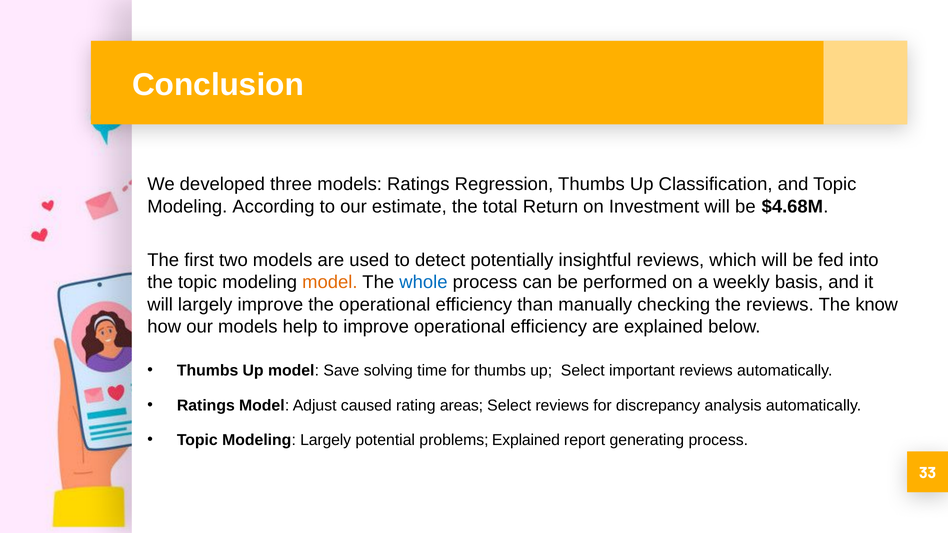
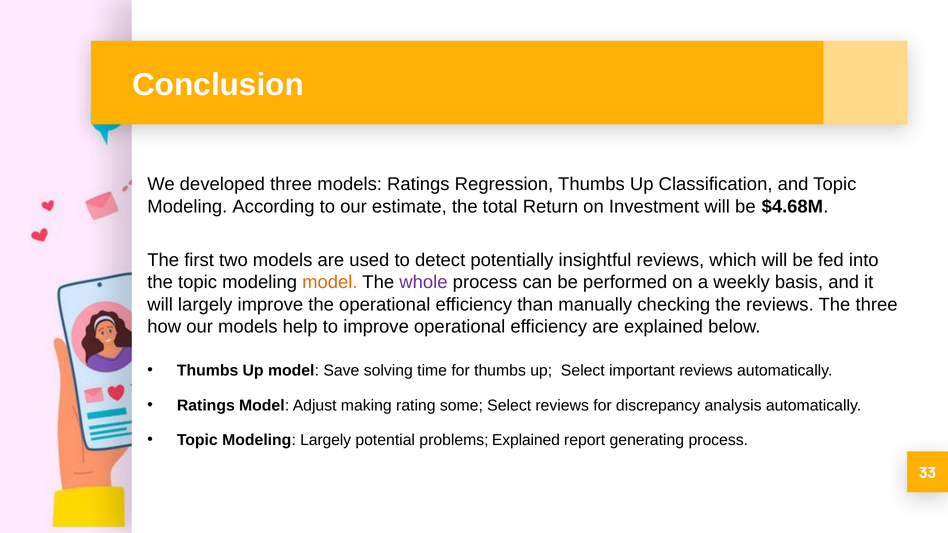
whole colour: blue -> purple
The know: know -> three
caused: caused -> making
areas: areas -> some
